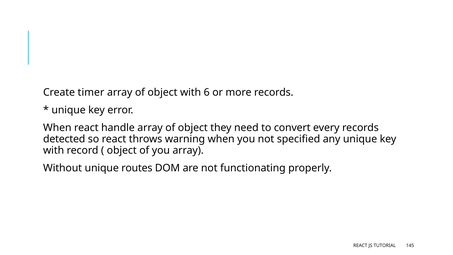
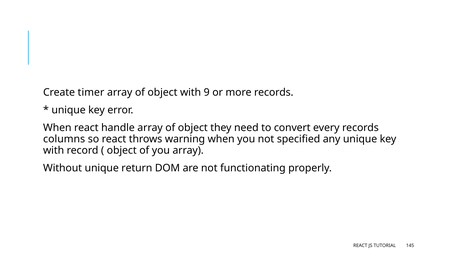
6: 6 -> 9
detected: detected -> columns
routes: routes -> return
